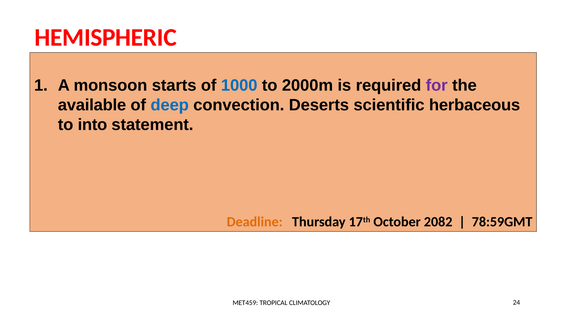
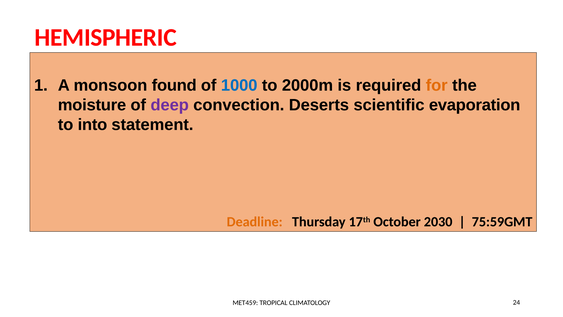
starts: starts -> found
for colour: purple -> orange
available: available -> moisture
deep colour: blue -> purple
herbaceous: herbaceous -> evaporation
2082: 2082 -> 2030
78:59GMT: 78:59GMT -> 75:59GMT
